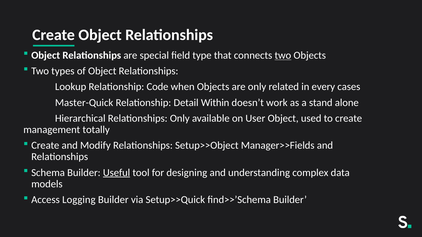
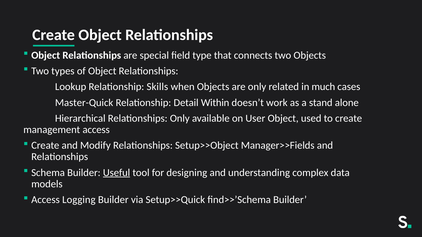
two at (283, 55) underline: present -> none
Code: Code -> Skills
every: every -> much
management totally: totally -> access
